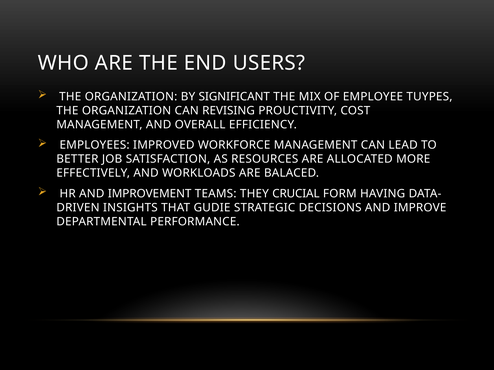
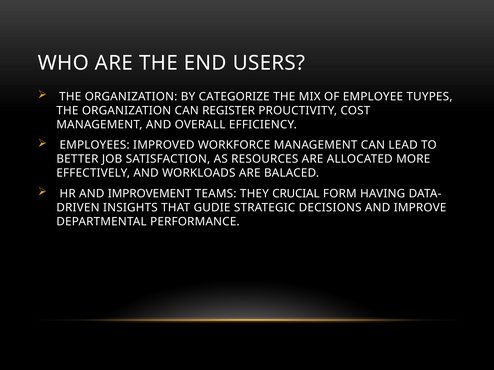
SIGNIFICANT: SIGNIFICANT -> CATEGORIZE
REVISING: REVISING -> REGISTER
